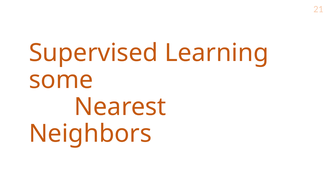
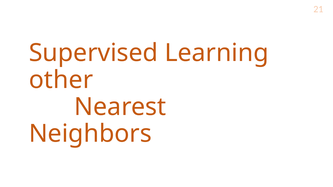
some: some -> other
